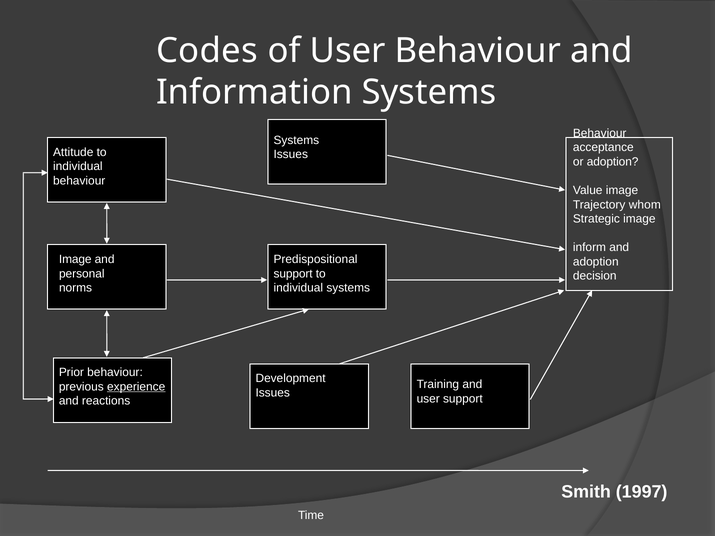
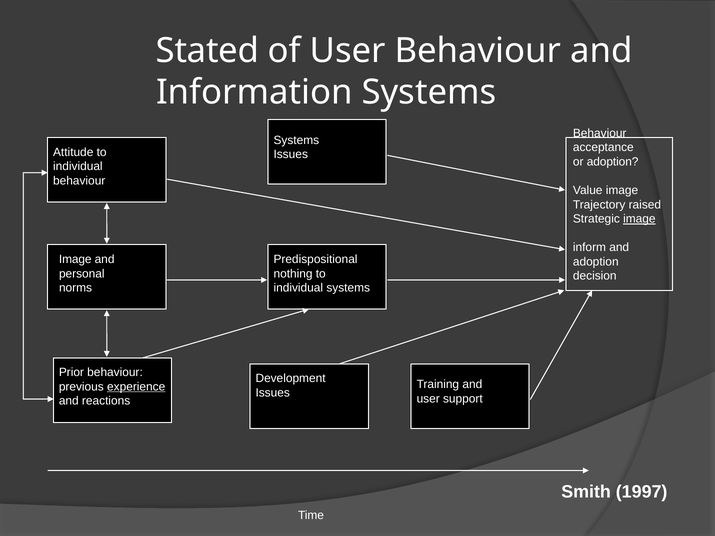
Codes: Codes -> Stated
whom: whom -> raised
image at (639, 219) underline: none -> present
support at (293, 274): support -> nothing
